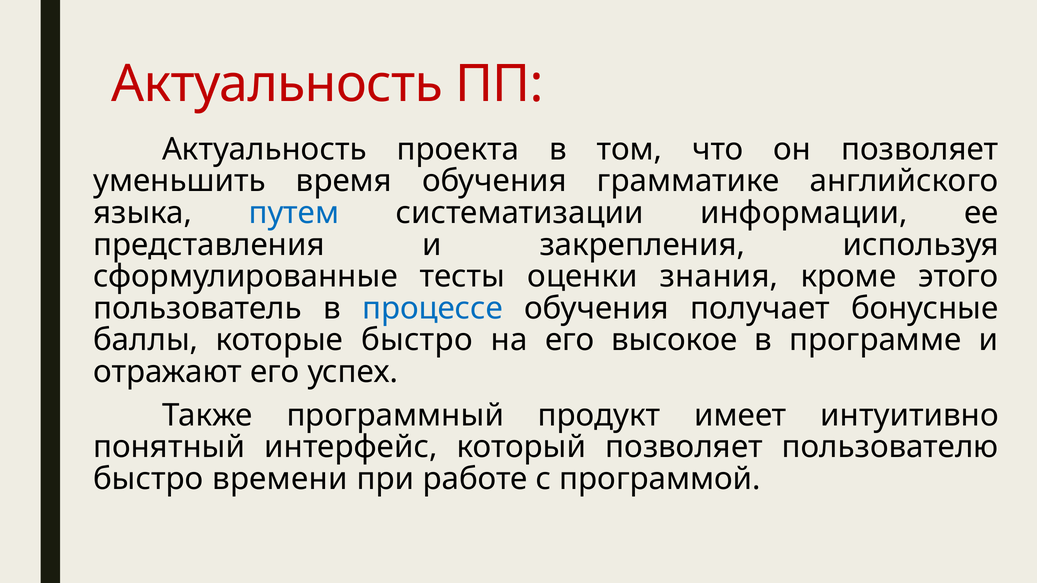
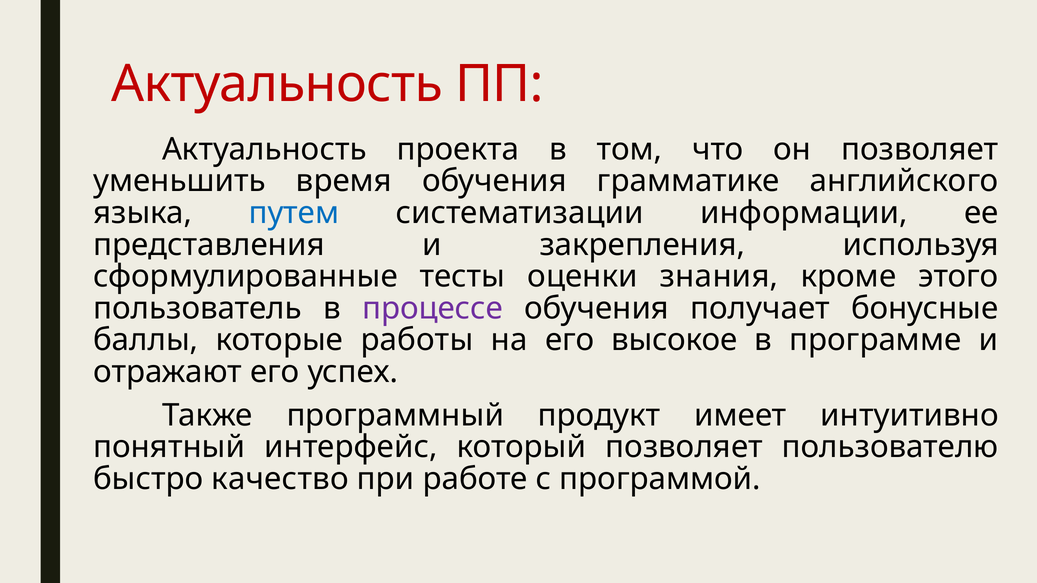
процессе colour: blue -> purple
которые быстро: быстро -> работы
времени: времени -> качество
